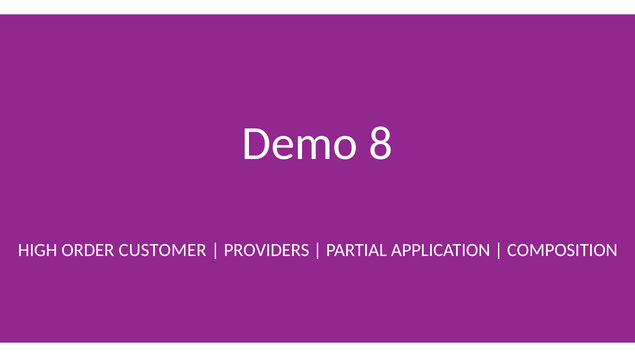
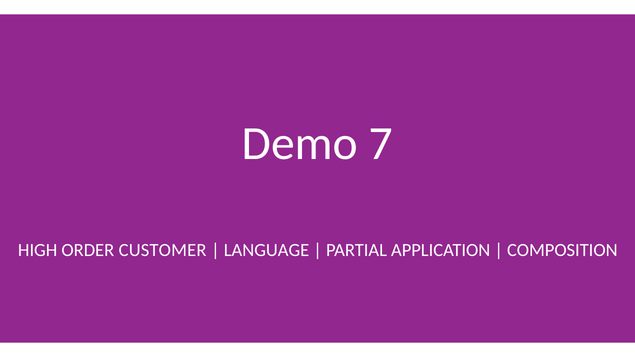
8: 8 -> 7
PROVIDERS: PROVIDERS -> LANGUAGE
